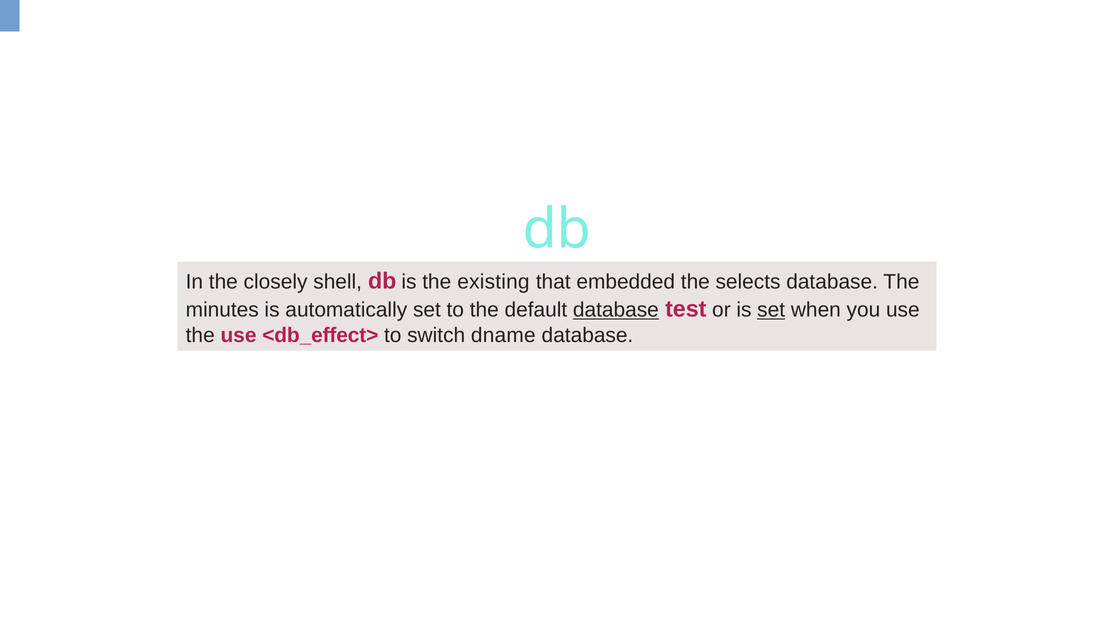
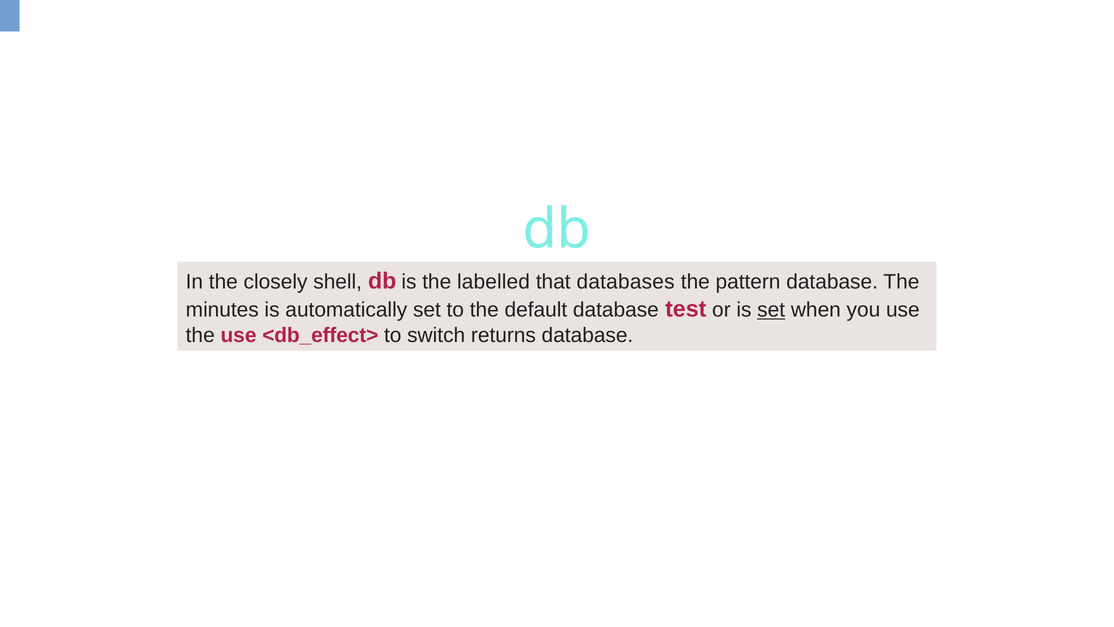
existing: existing -> labelled
embedded: embedded -> databases
selects: selects -> pattern
database at (616, 310) underline: present -> none
dname: dname -> returns
